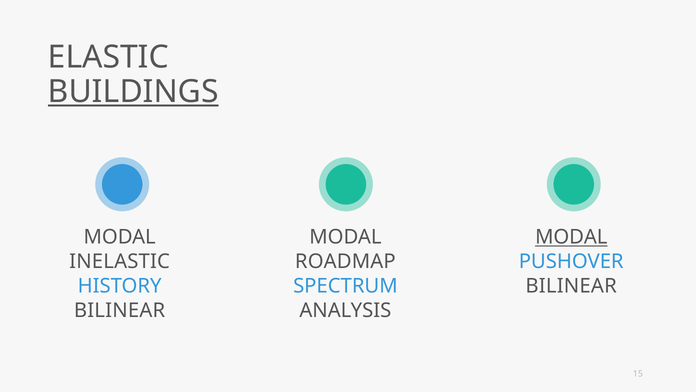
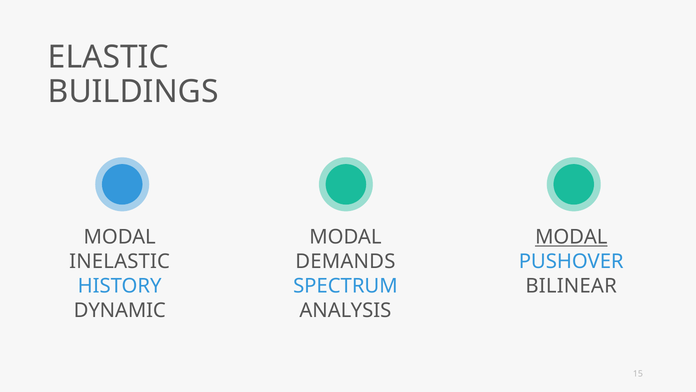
BUILDINGS underline: present -> none
ROADMAP: ROADMAP -> DEMANDS
BILINEAR at (120, 310): BILINEAR -> DYNAMIC
